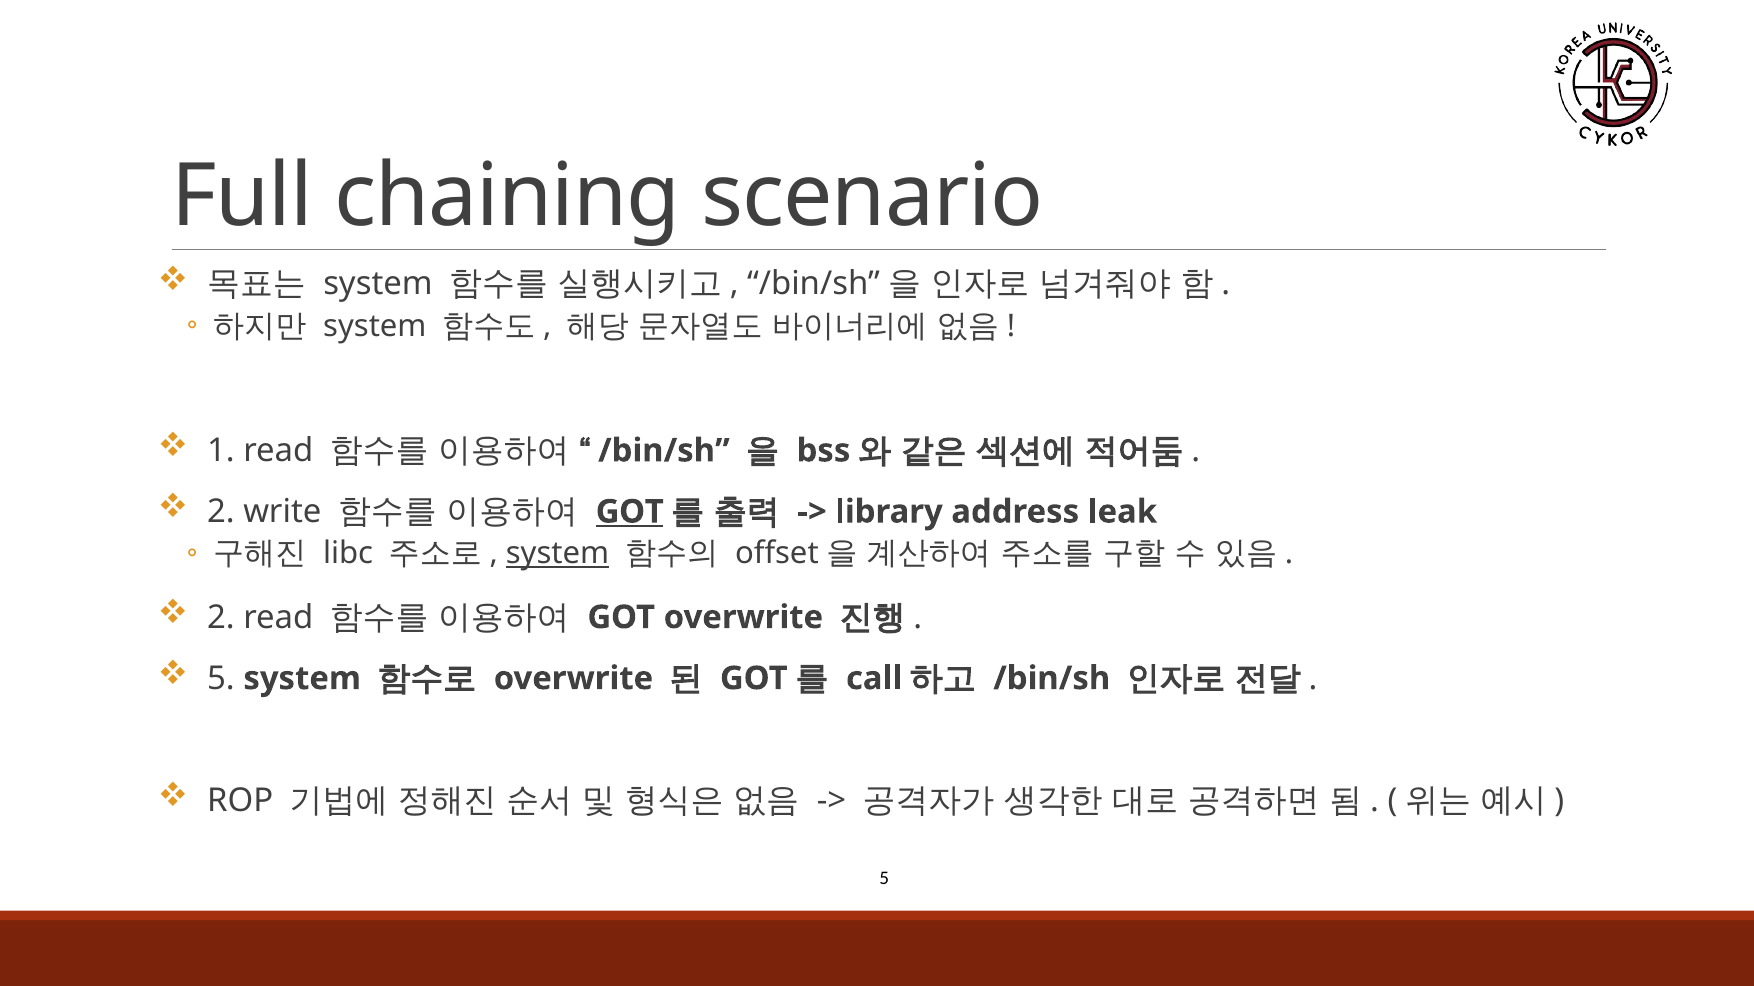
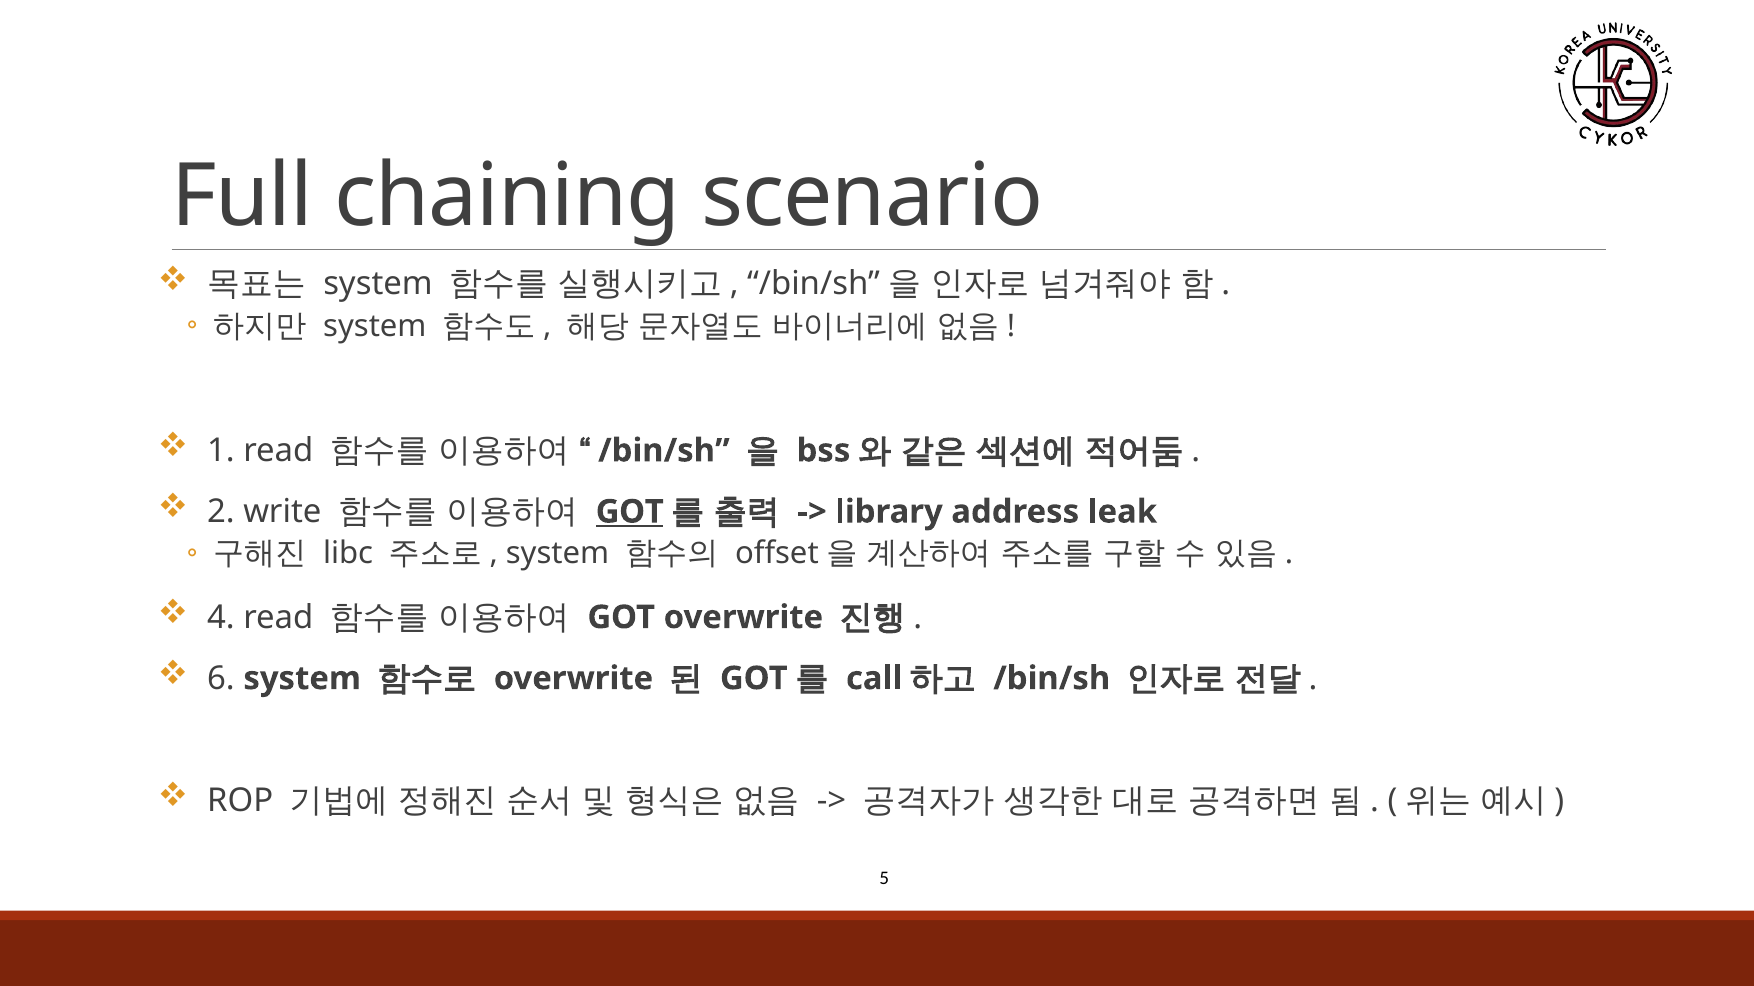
system at (558, 554) underline: present -> none
2 at (221, 618): 2 -> 4
5 at (221, 679): 5 -> 6
